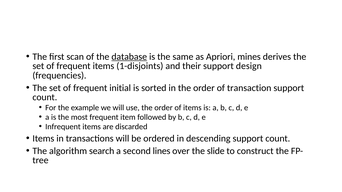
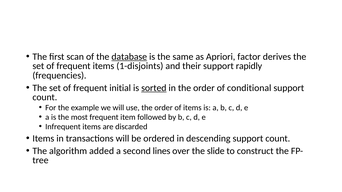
mines: mines -> factor
design: design -> rapidly
sorted underline: none -> present
transaction: transaction -> conditional
search: search -> added
